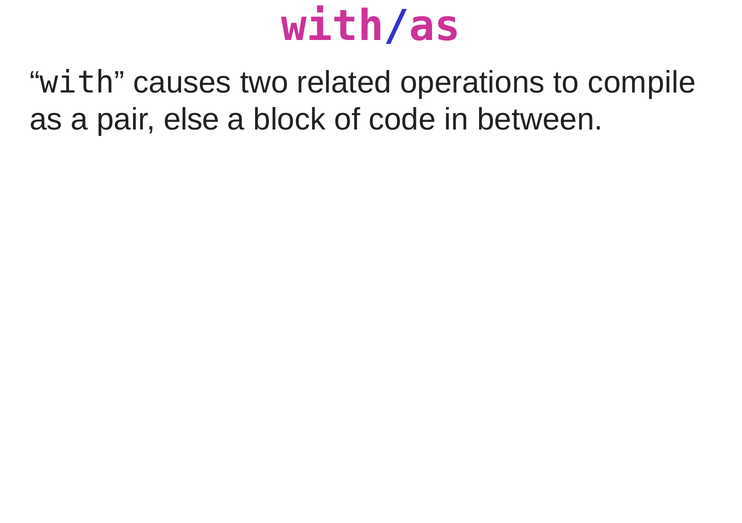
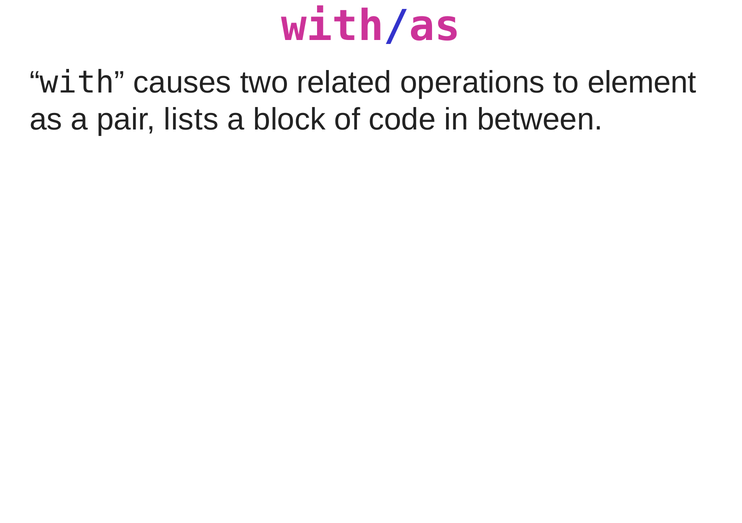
compile: compile -> element
else: else -> lists
